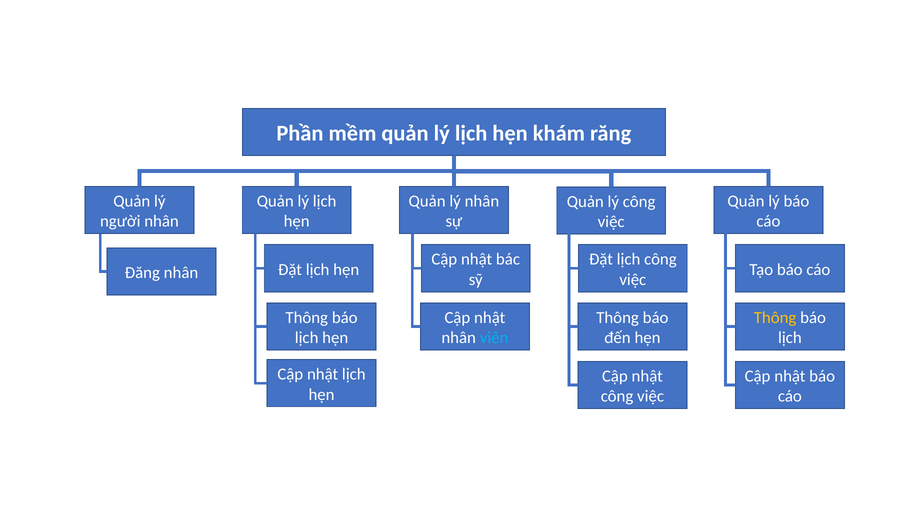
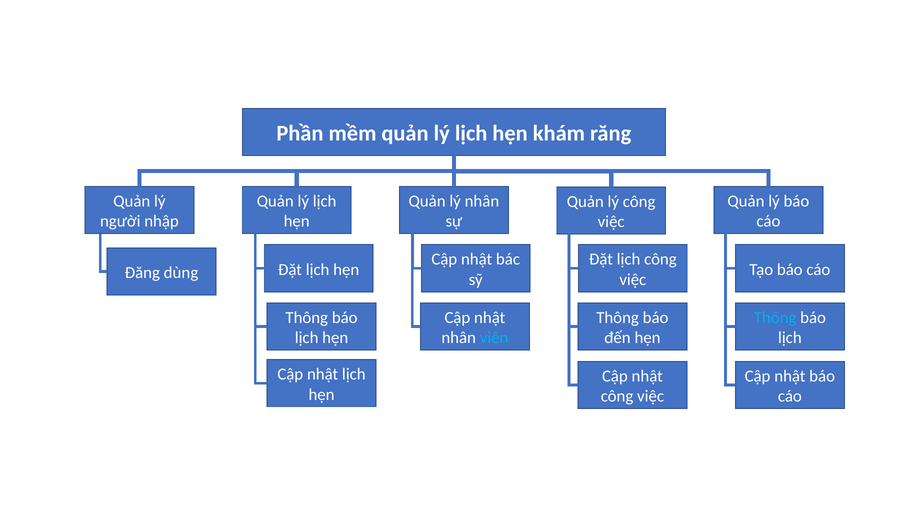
người nhân: nhân -> nhập
Đăng nhân: nhân -> dùng
Thông at (775, 318) colour: yellow -> light blue
